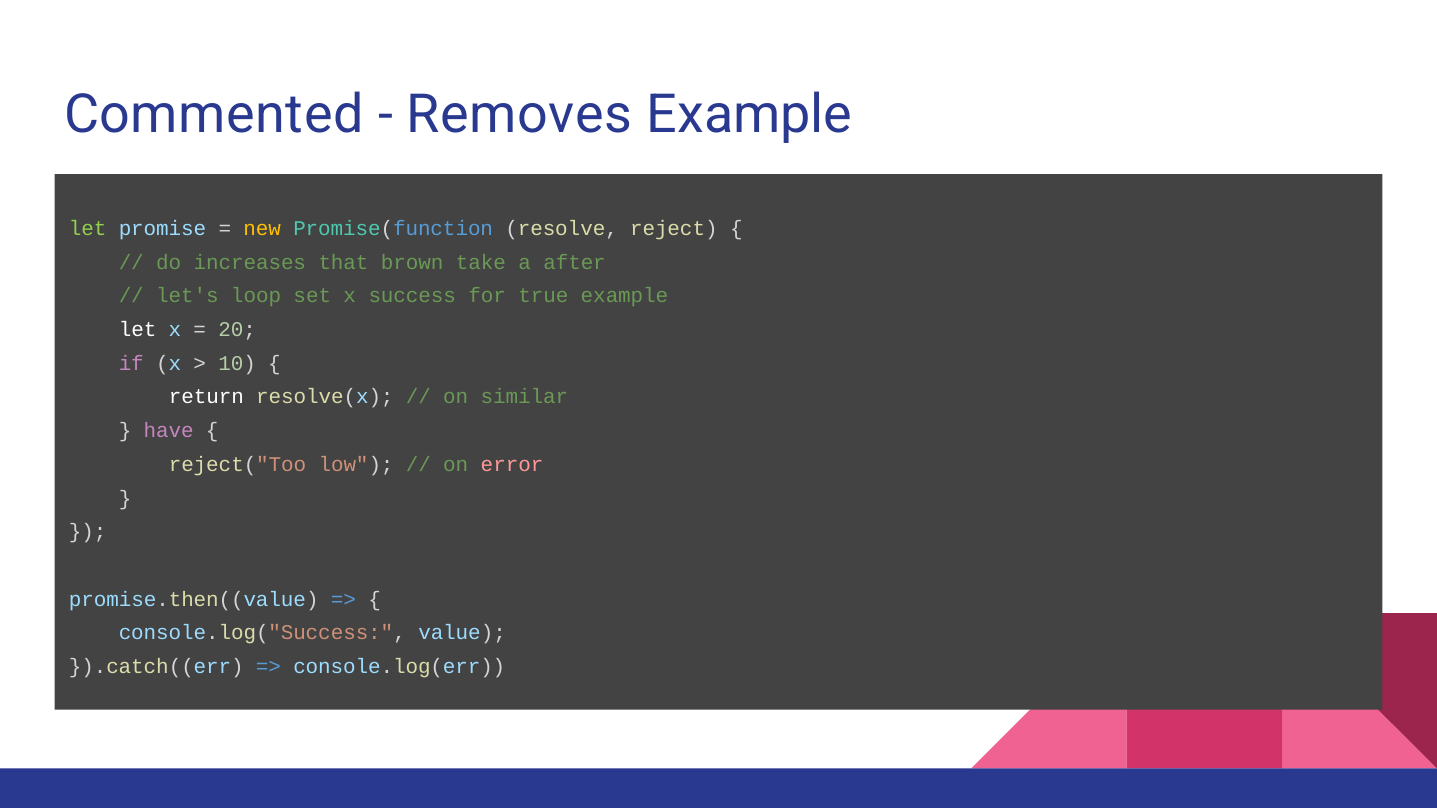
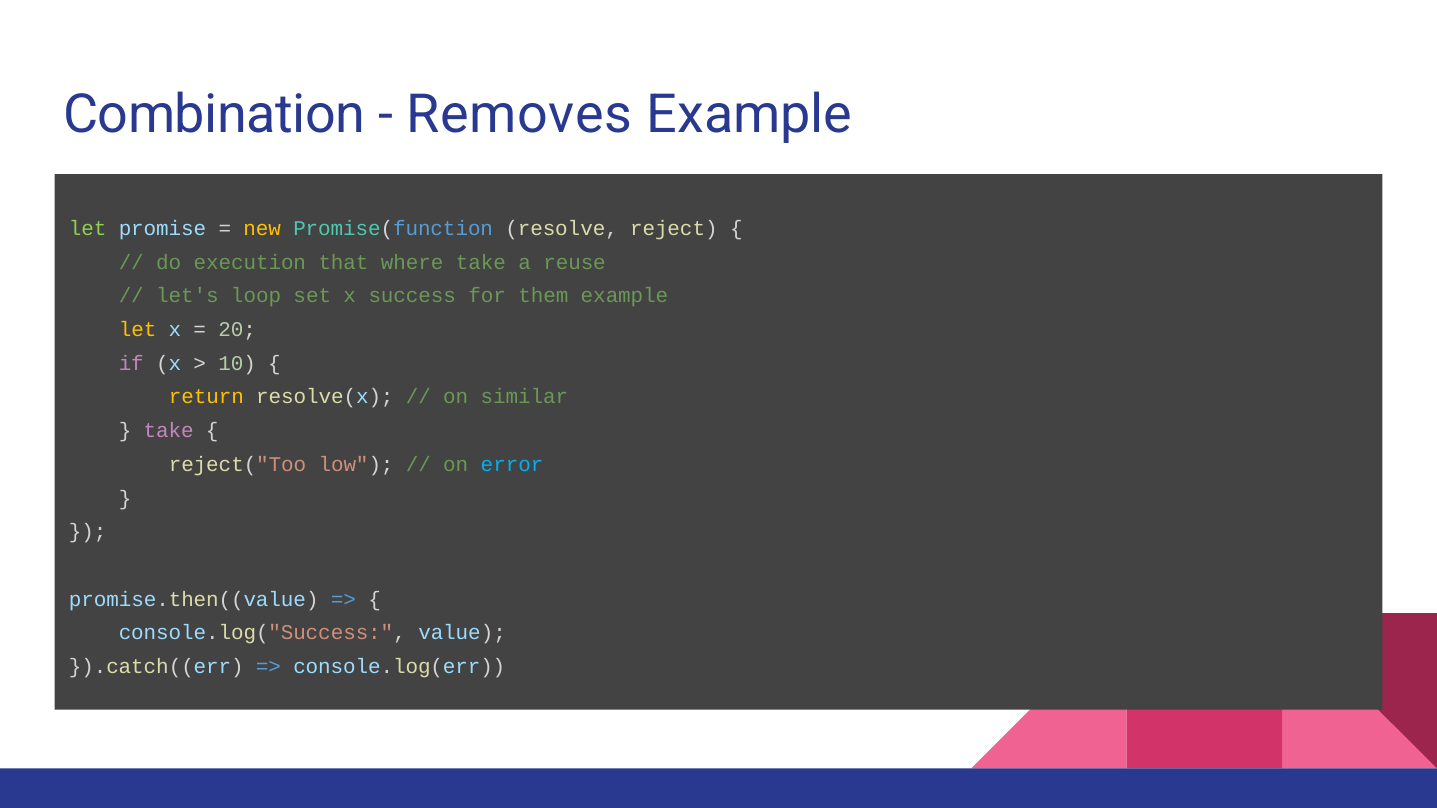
Commented: Commented -> Combination
increases: increases -> execution
brown: brown -> where
after: after -> reuse
true: true -> them
let at (138, 330) colour: white -> yellow
return colour: white -> yellow
have at (169, 431): have -> take
error colour: pink -> light blue
